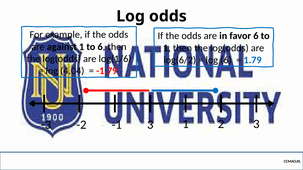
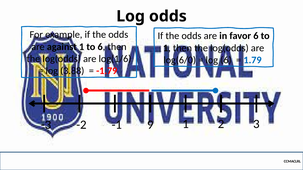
log(6/2: log(6/2 -> log(6/0
4.04: 4.04 -> 3.88
-1 3: 3 -> 9
